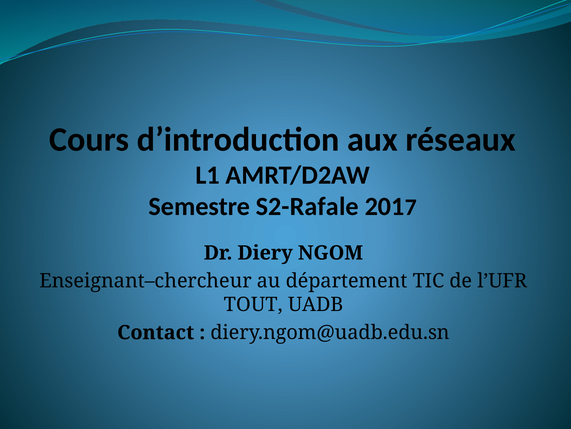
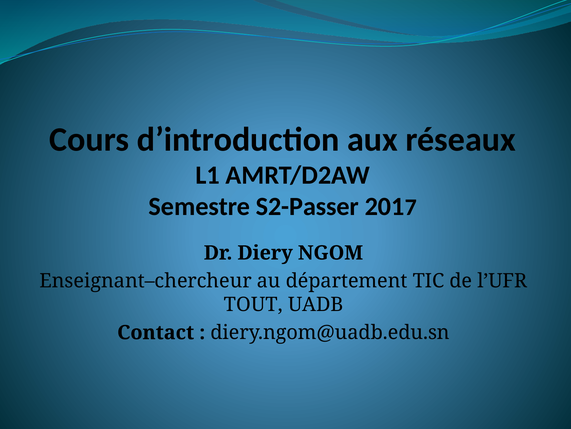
S2-Rafale: S2-Rafale -> S2-Passer
